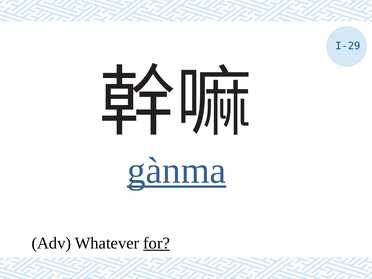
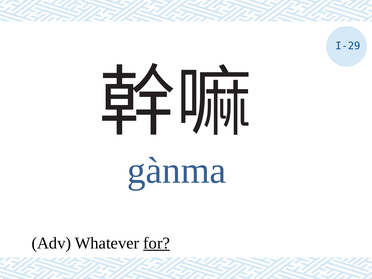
gànma underline: present -> none
